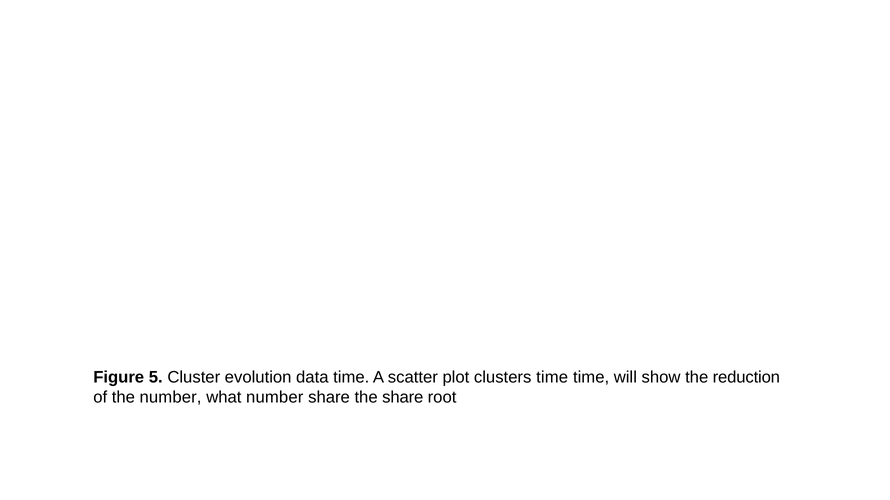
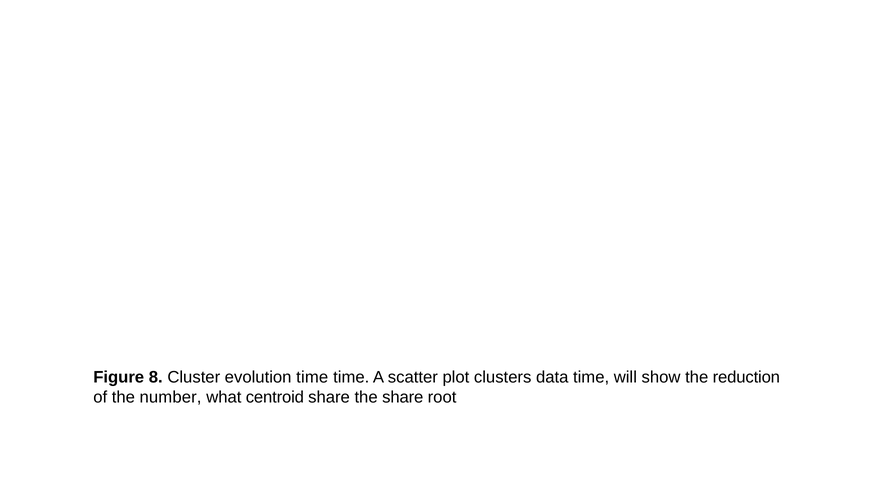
5: 5 -> 8
evolution data: data -> time
clusters time: time -> data
what number: number -> centroid
